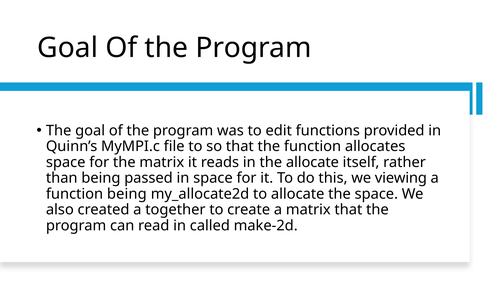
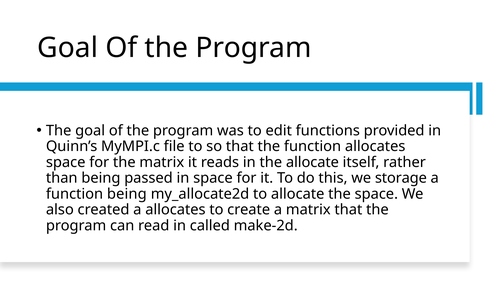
viewing: viewing -> storage
a together: together -> allocates
